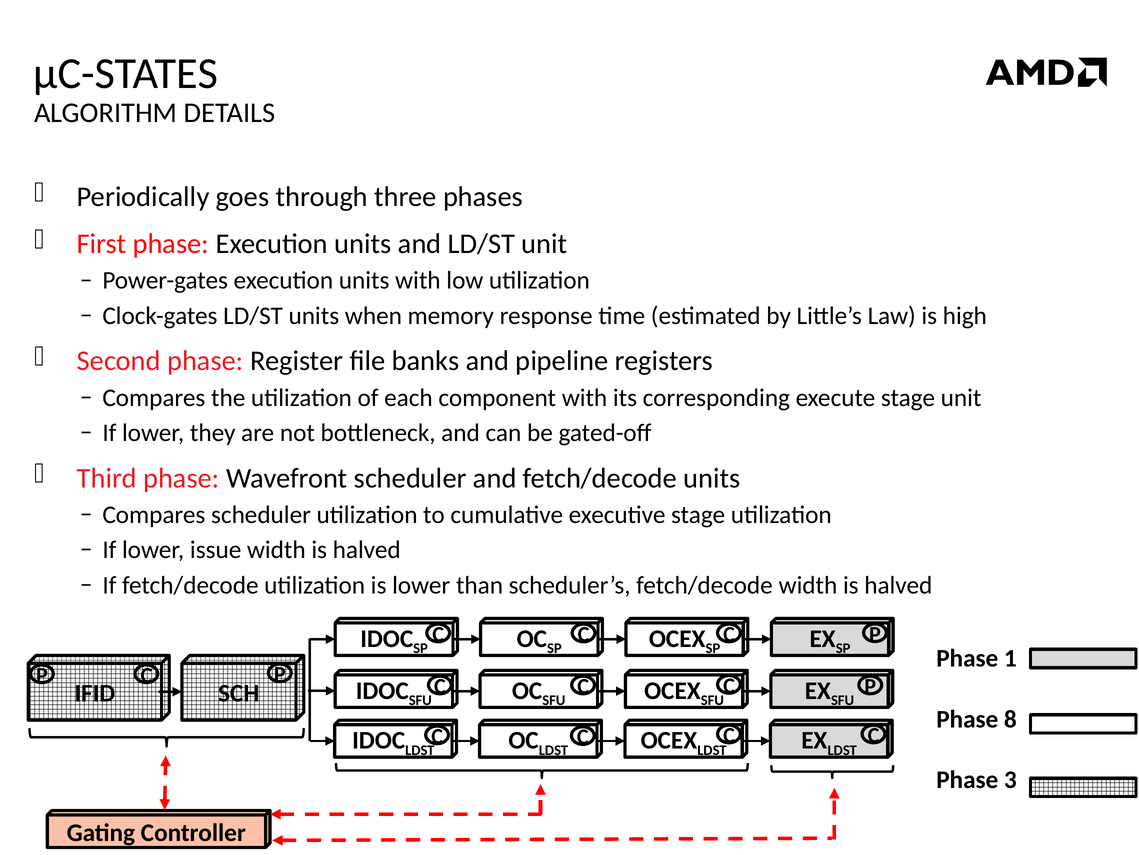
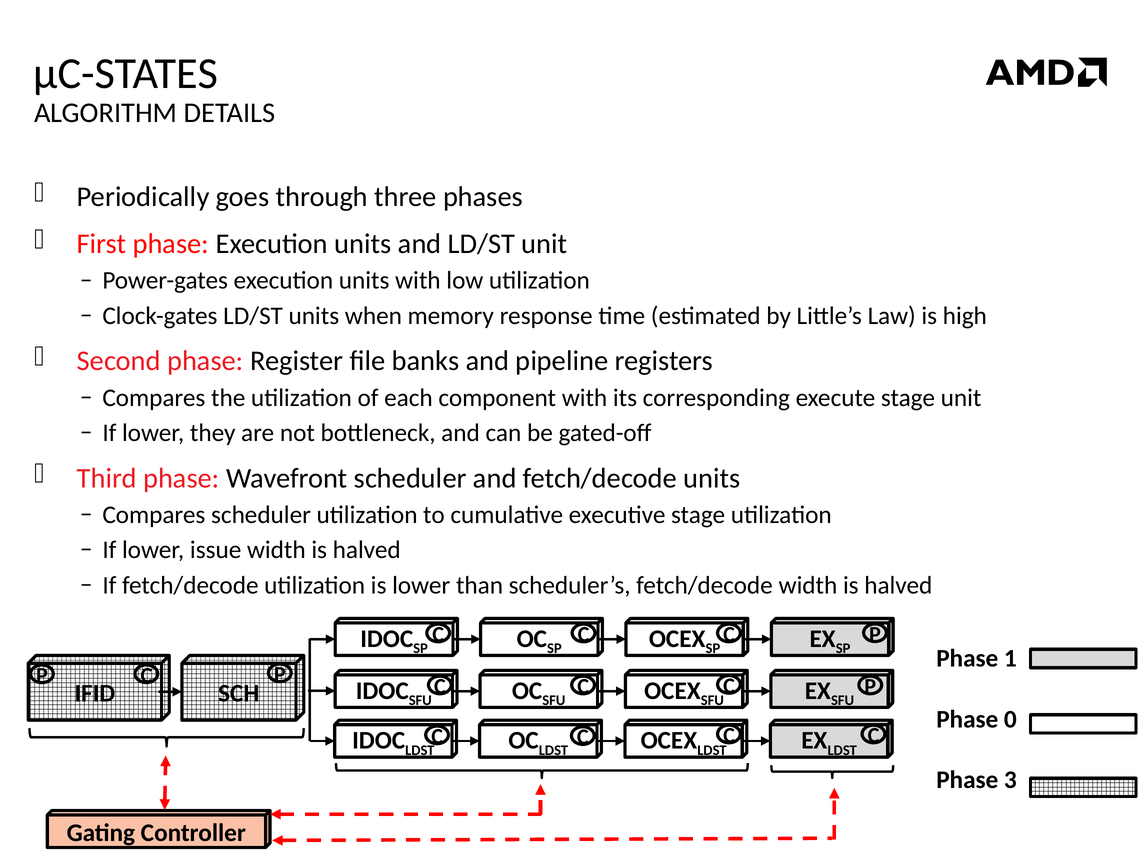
8: 8 -> 0
